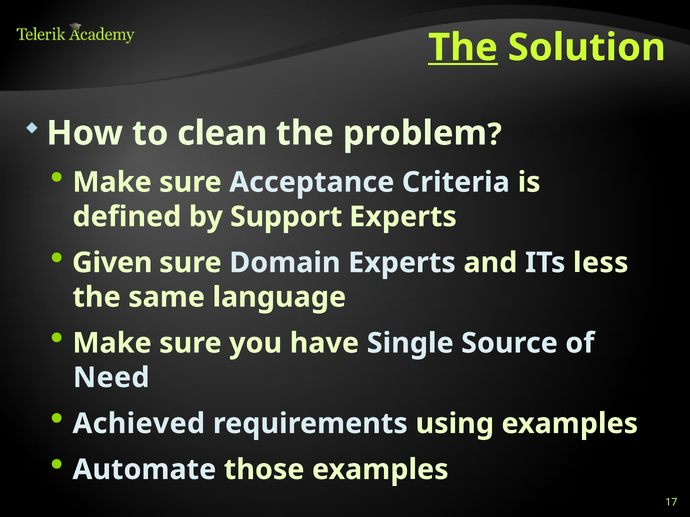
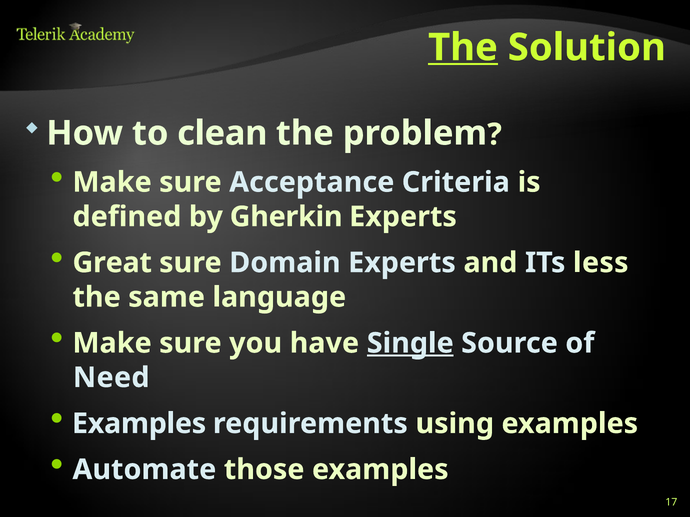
Support: Support -> Gherkin
Given: Given -> Great
Single underline: none -> present
Achieved at (139, 424): Achieved -> Examples
